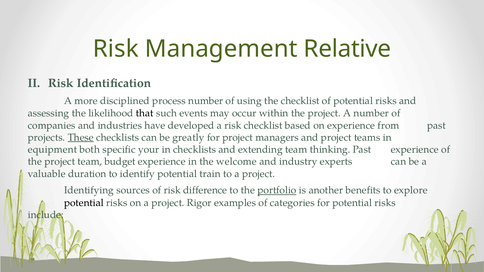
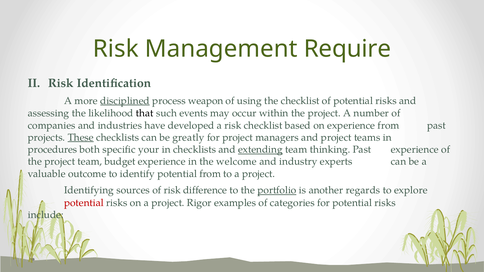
Relative: Relative -> Require
disciplined underline: none -> present
process number: number -> weapon
equipment: equipment -> procedures
extending underline: none -> present
duration: duration -> outcome
potential train: train -> from
benefits: benefits -> regards
potential at (84, 203) colour: black -> red
